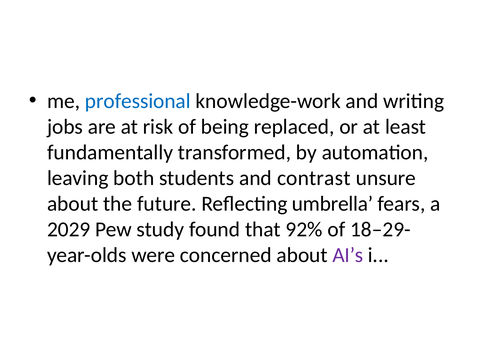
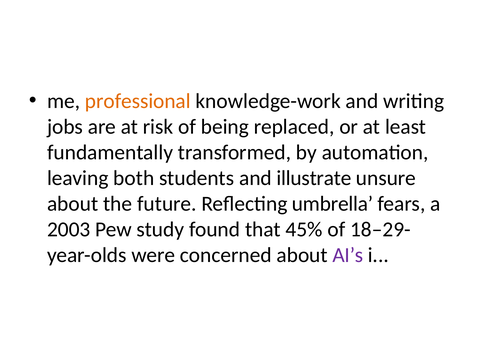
professional colour: blue -> orange
contrast: contrast -> illustrate
2029: 2029 -> 2003
92%: 92% -> 45%
